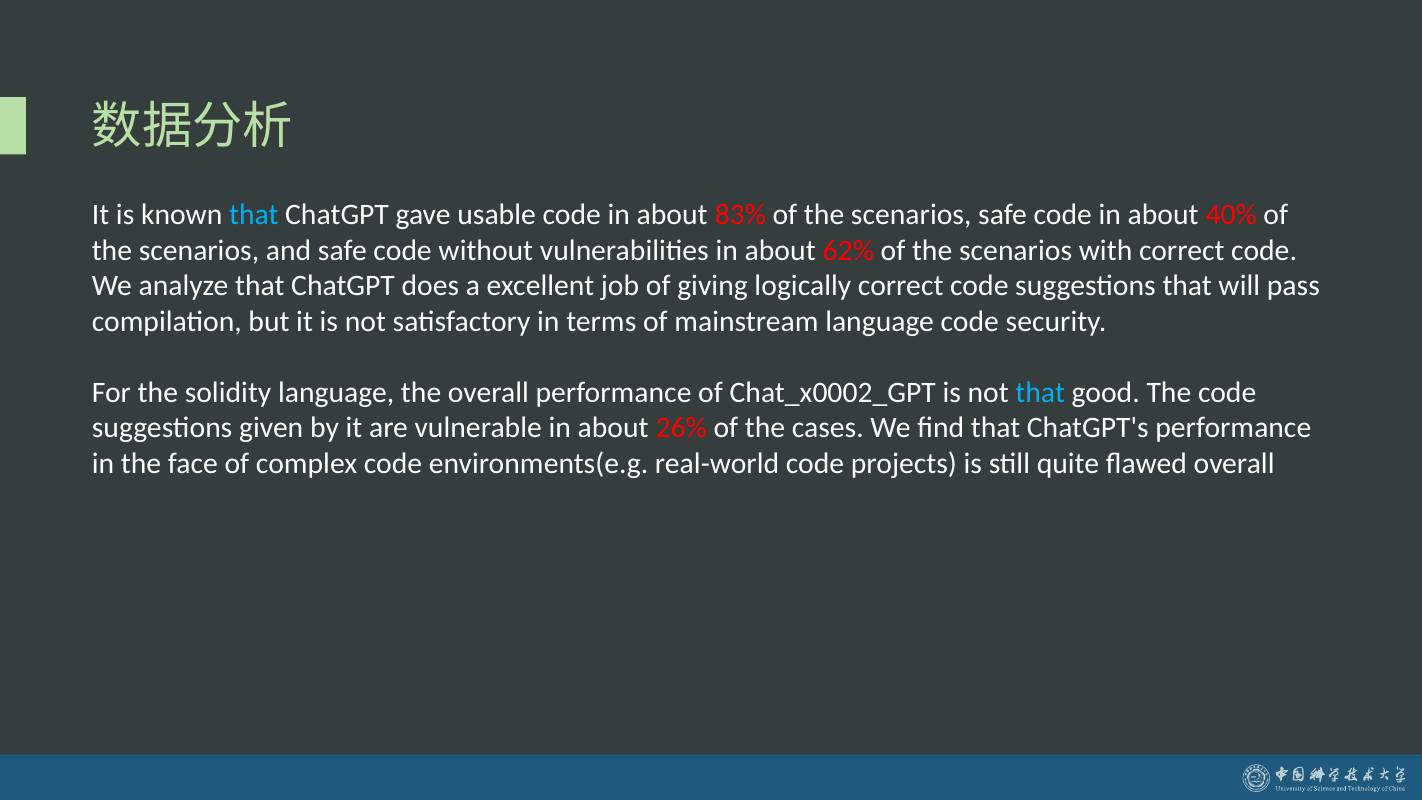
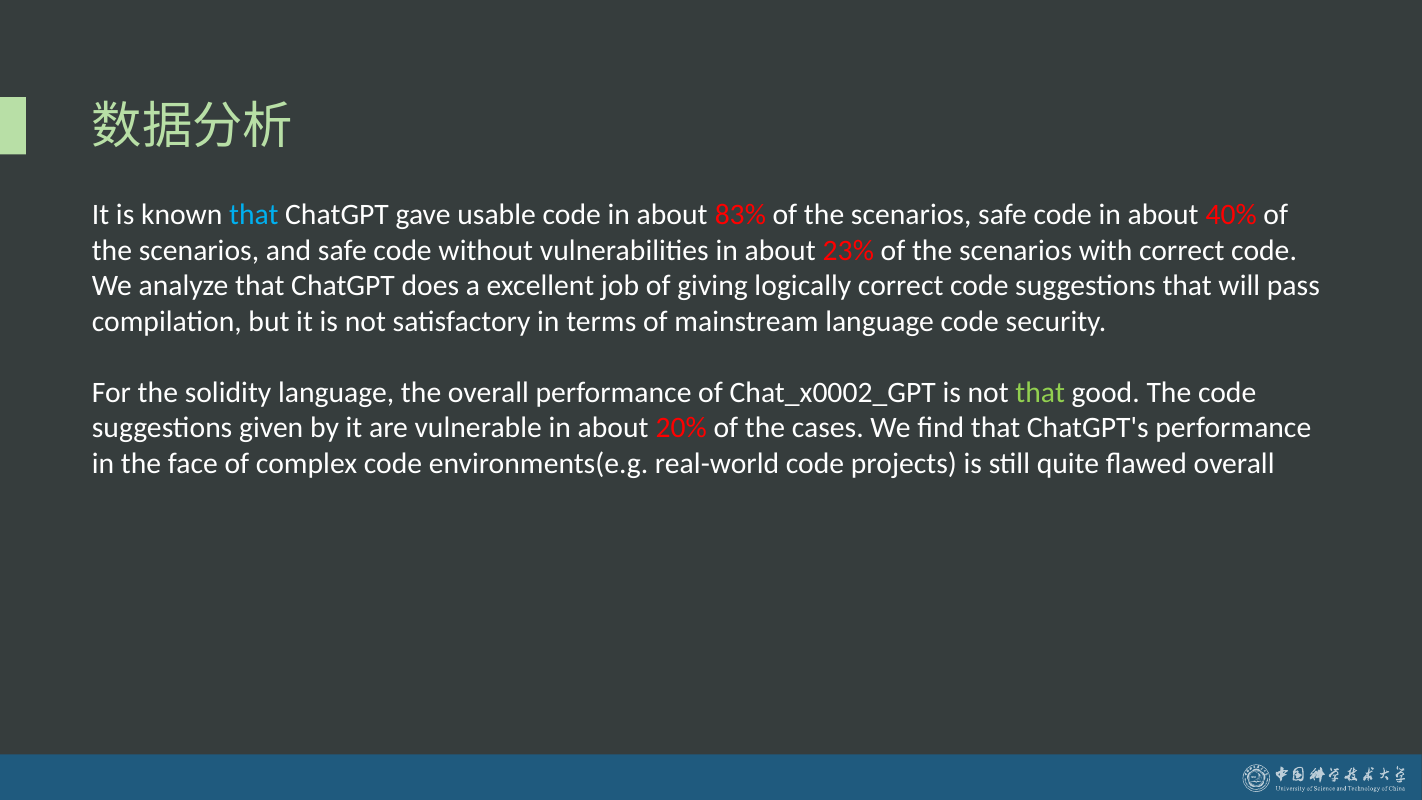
62%: 62% -> 23%
that at (1040, 393) colour: light blue -> light green
26%: 26% -> 20%
